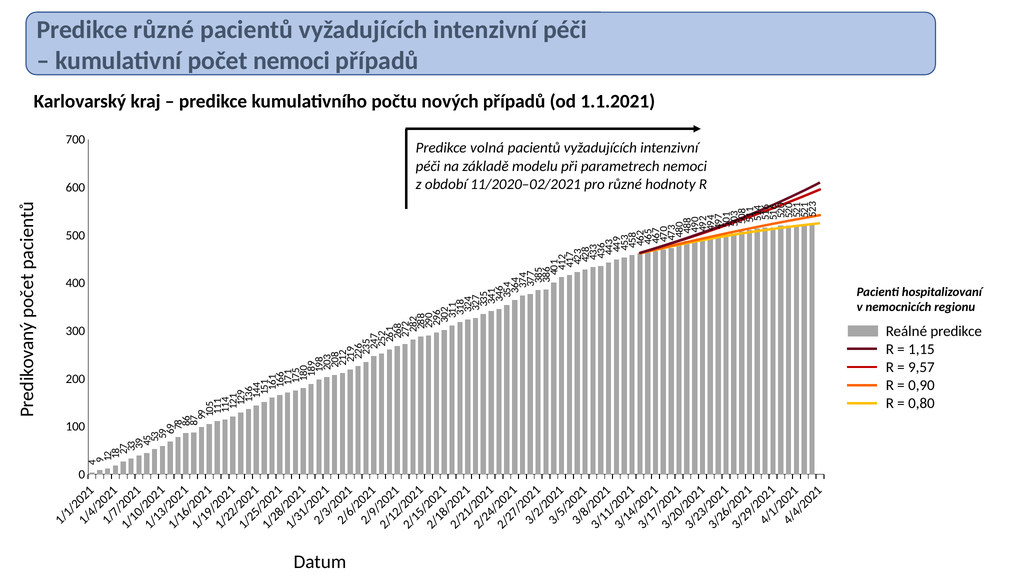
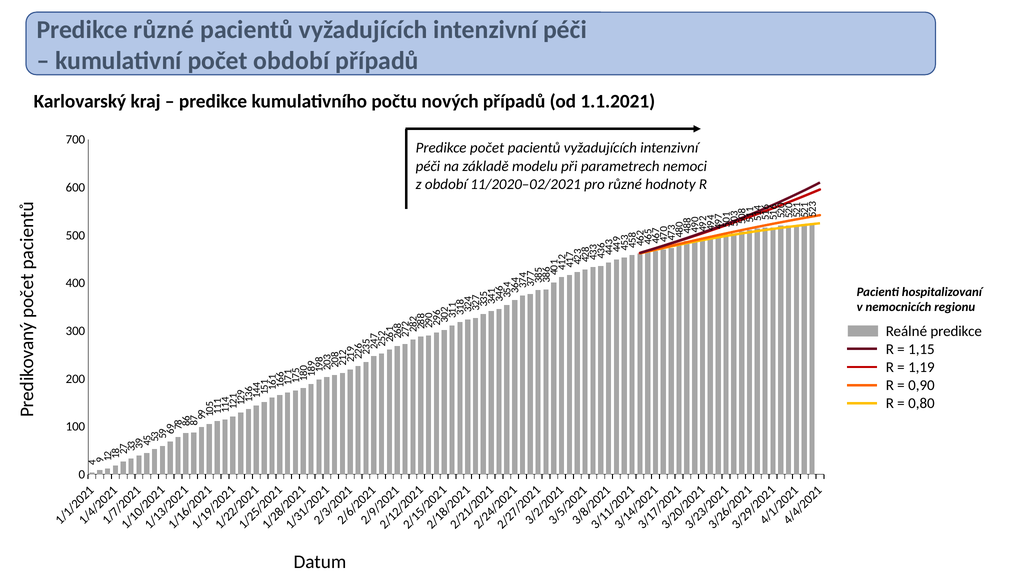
počet nemoci: nemoci -> období
Predikce volná: volná -> počet
9,57: 9,57 -> 1,19
